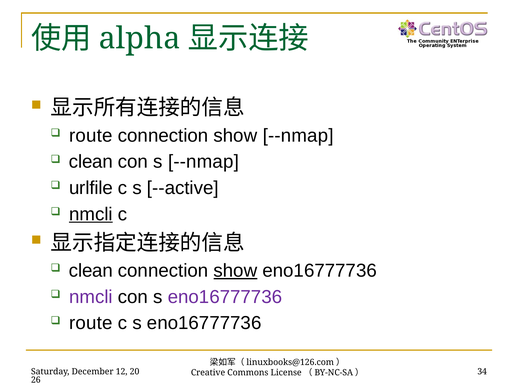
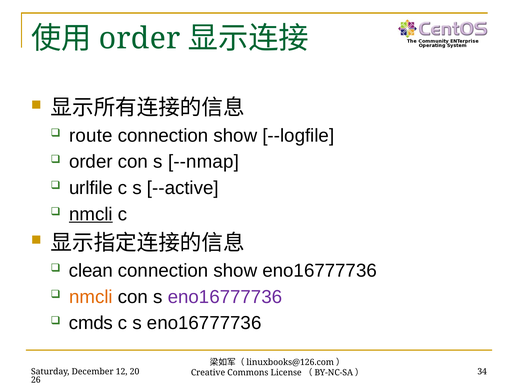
alpha at (140, 39): alpha -> order
show --nmap: --nmap -> --logfile
clean at (91, 162): clean -> order
show at (235, 270) underline: present -> none
nmcli at (91, 296) colour: purple -> orange
route at (91, 323): route -> cmds
